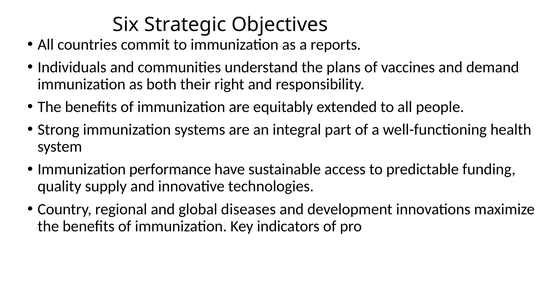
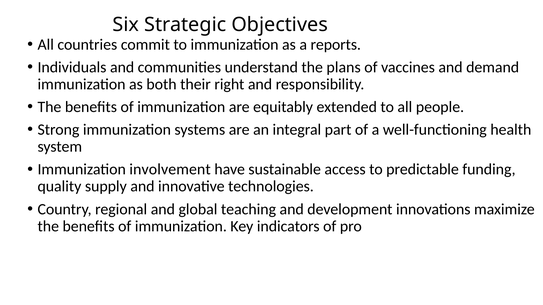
performance: performance -> involvement
diseases: diseases -> teaching
